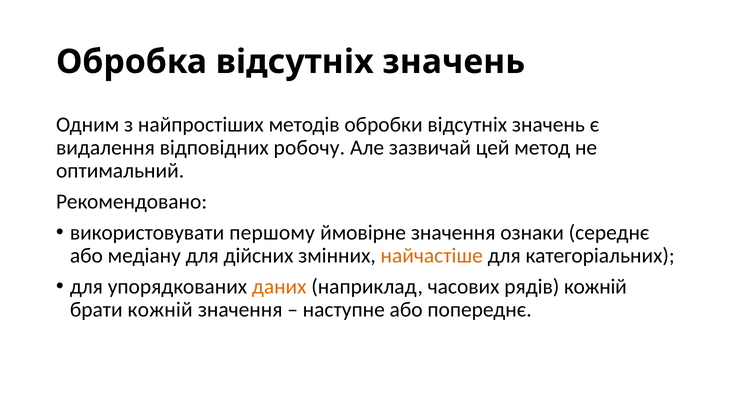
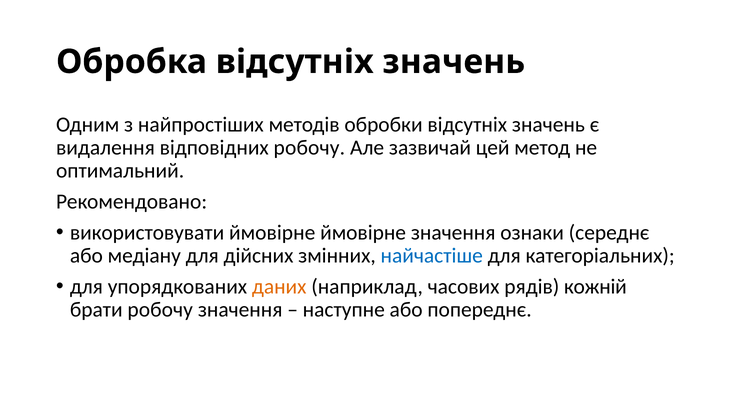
використовувати першому: першому -> ймовірне
найчастіше colour: orange -> blue
брати кожній: кожній -> робочу
